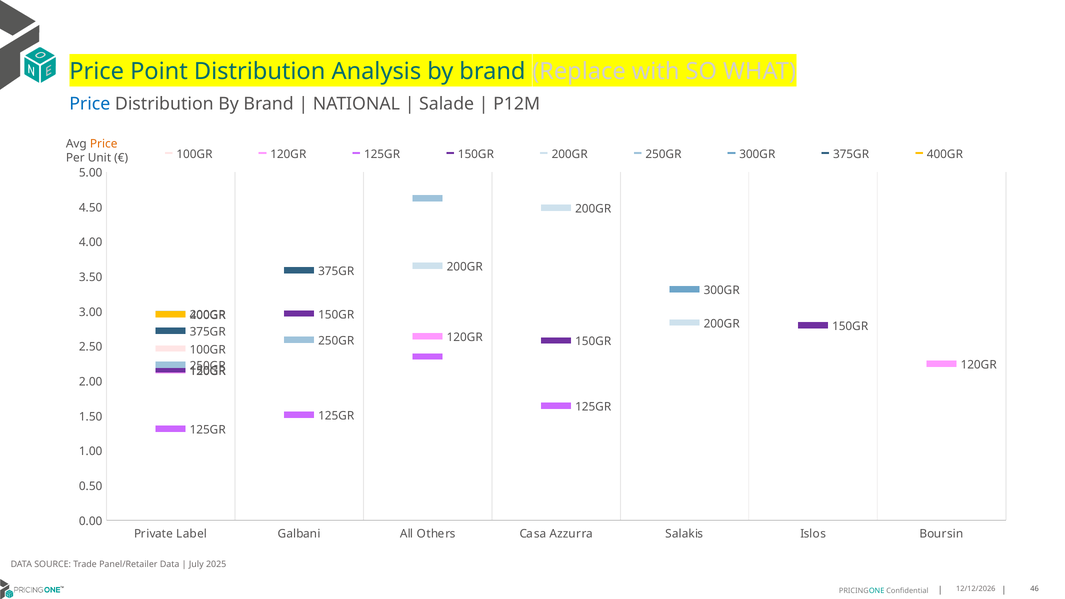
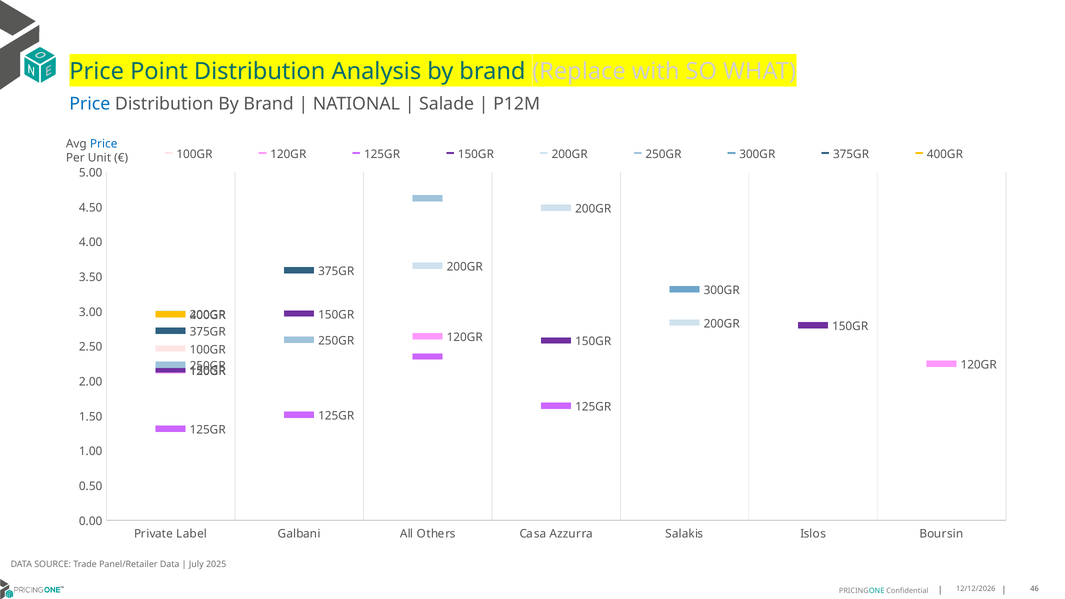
Price at (104, 144) colour: orange -> blue
